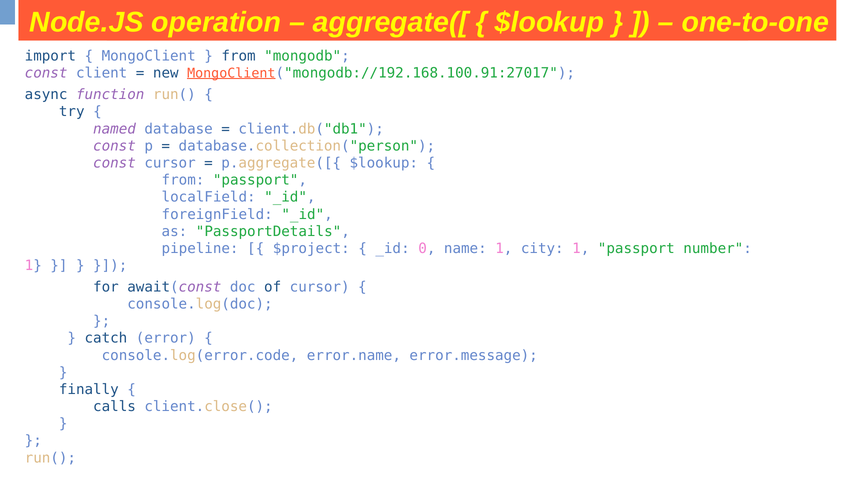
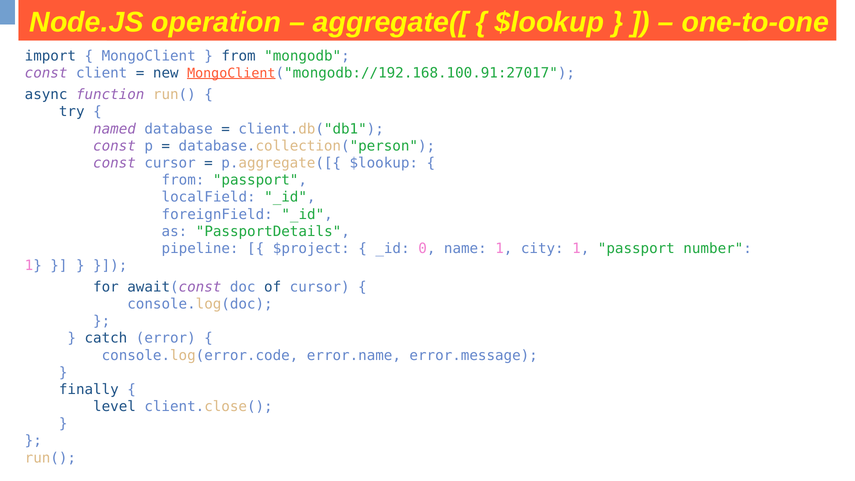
calls: calls -> level
